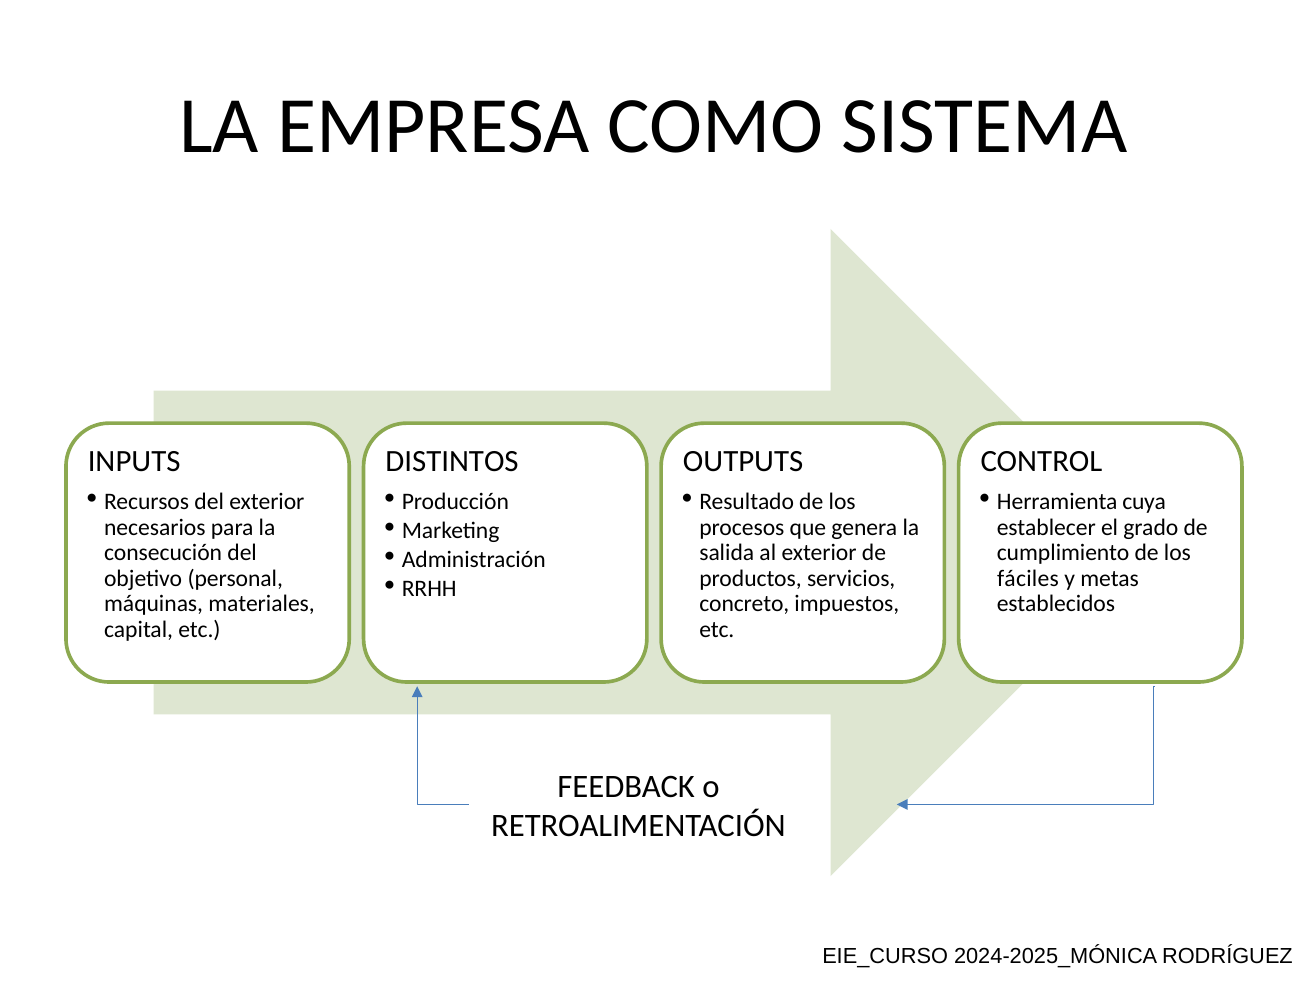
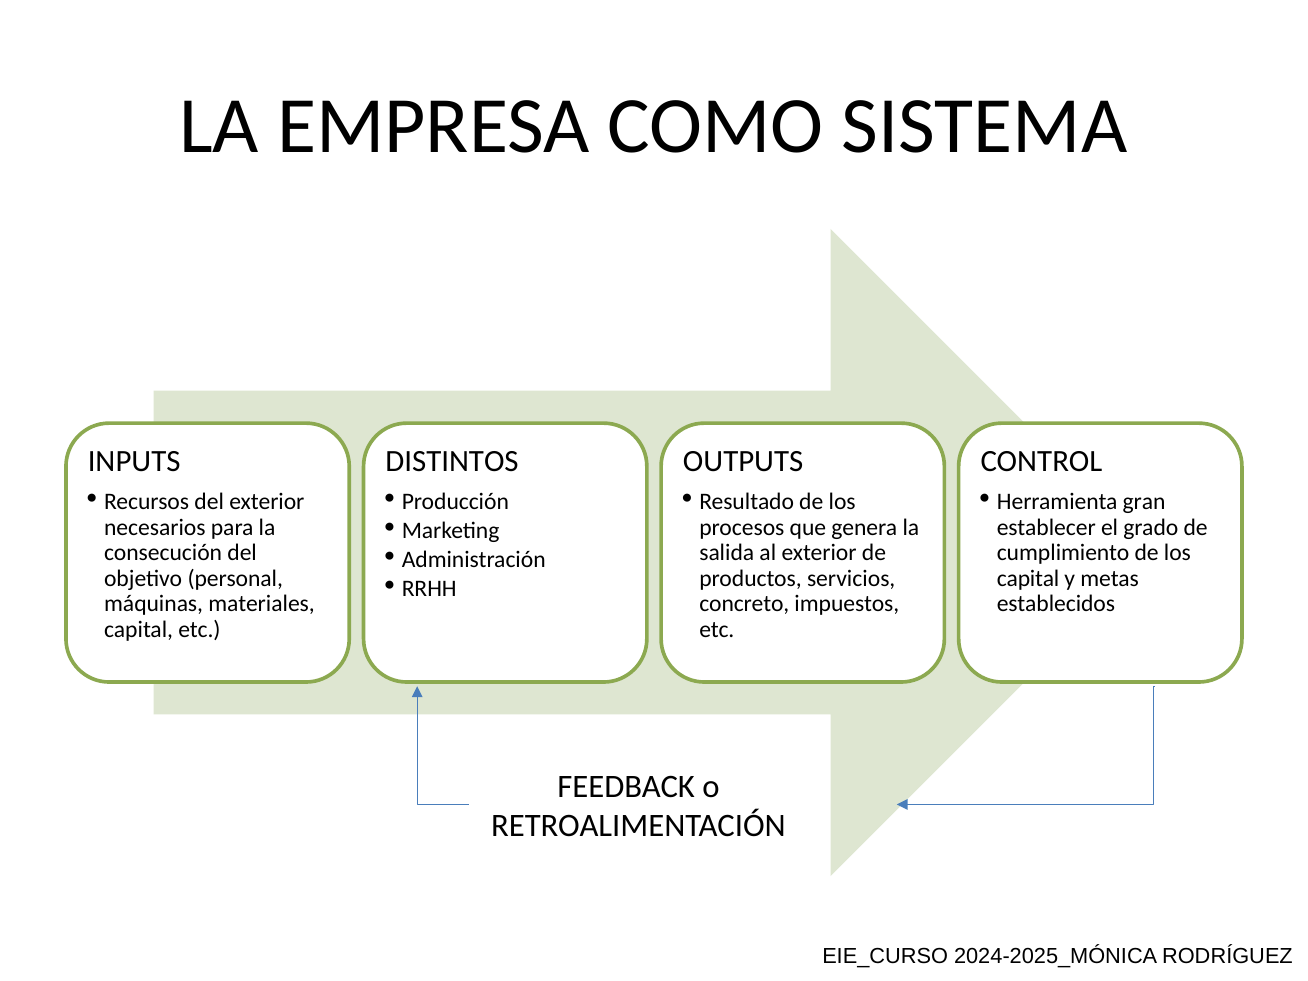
cuya: cuya -> gran
fáciles at (1028, 578): fáciles -> capital
